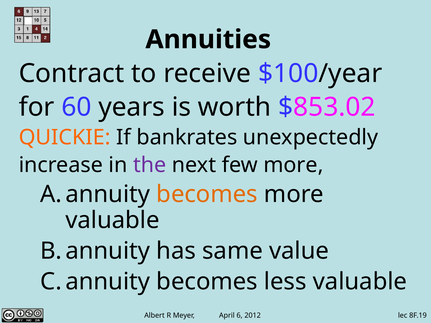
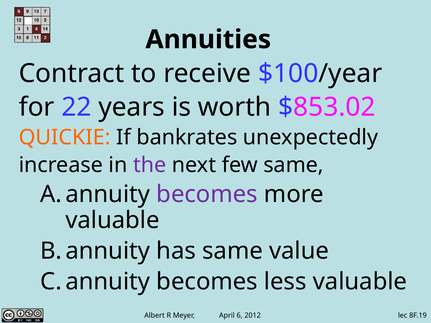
60: 60 -> 22
few more: more -> same
becomes at (207, 195) colour: orange -> purple
